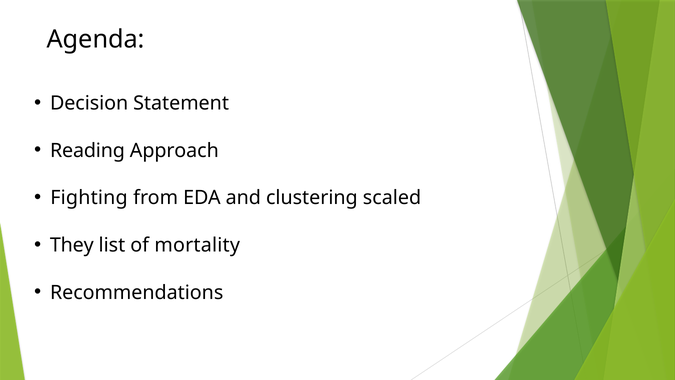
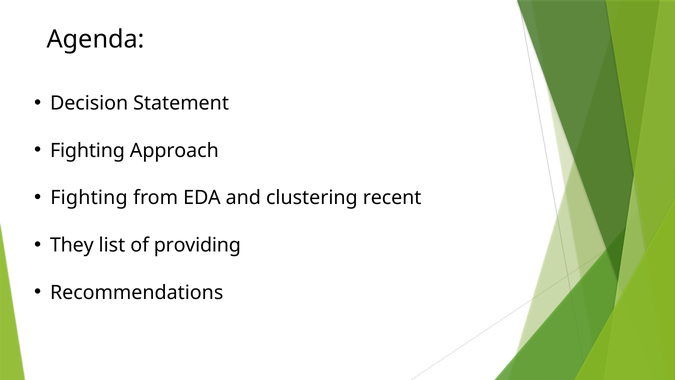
Reading at (87, 150): Reading -> Fighting
scaled: scaled -> recent
mortality: mortality -> providing
